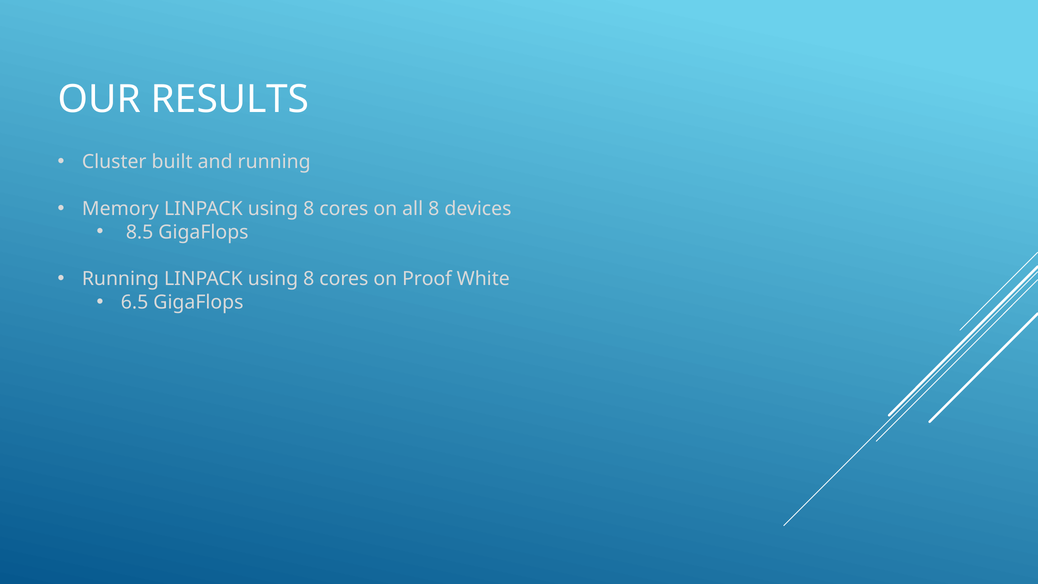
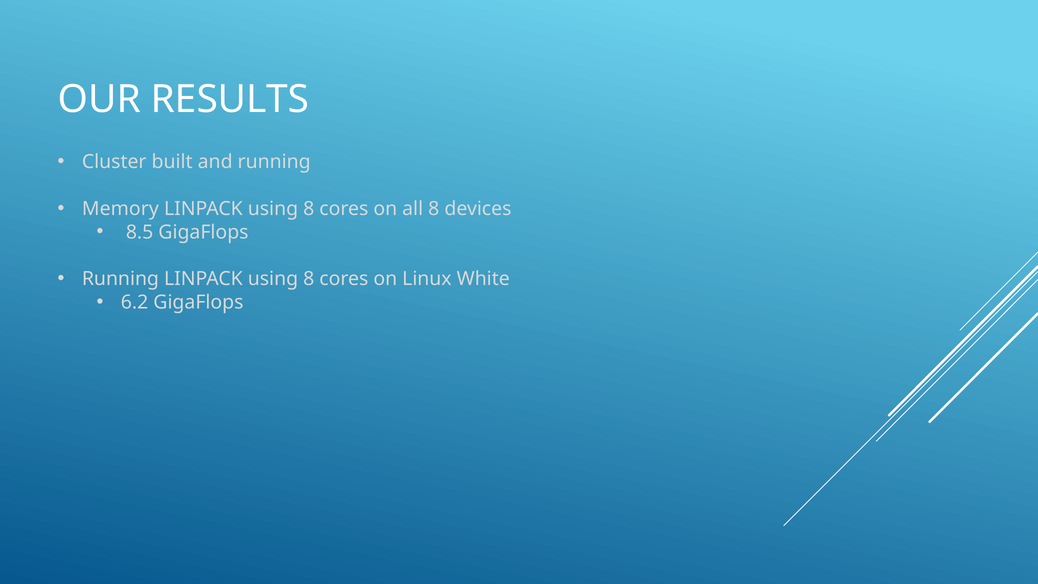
Proof: Proof -> Linux
6.5: 6.5 -> 6.2
